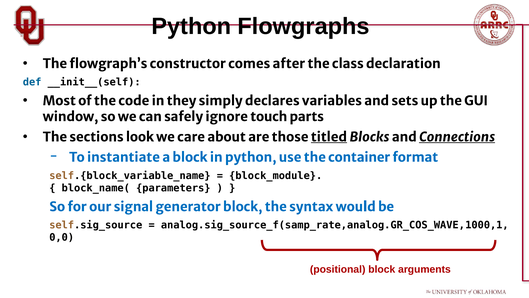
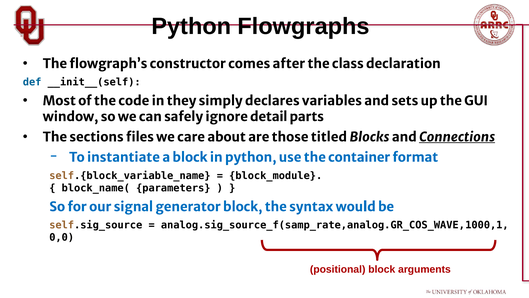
touch: touch -> detail
look: look -> files
titled underline: present -> none
